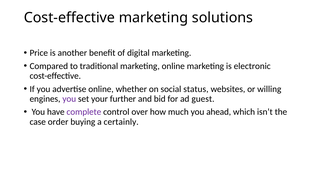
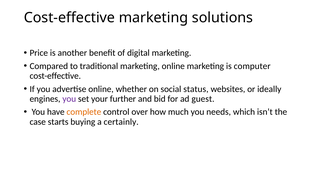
electronic: electronic -> computer
willing: willing -> ideally
complete colour: purple -> orange
ahead: ahead -> needs
order: order -> starts
